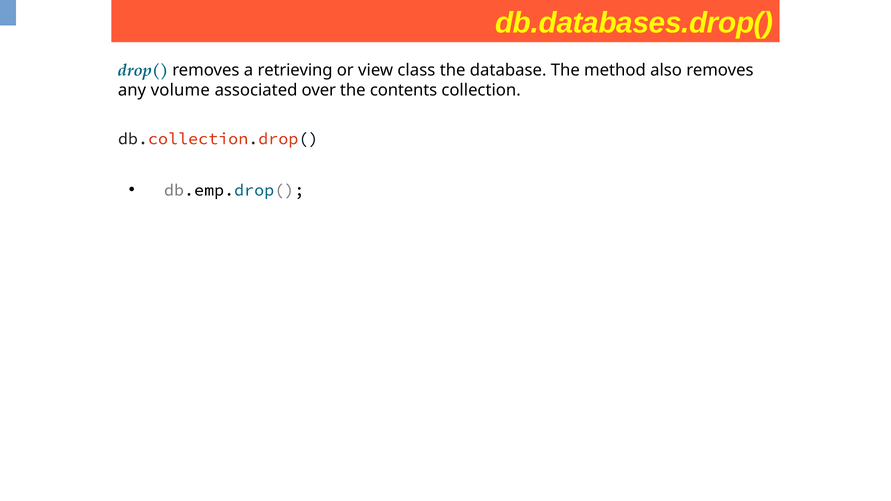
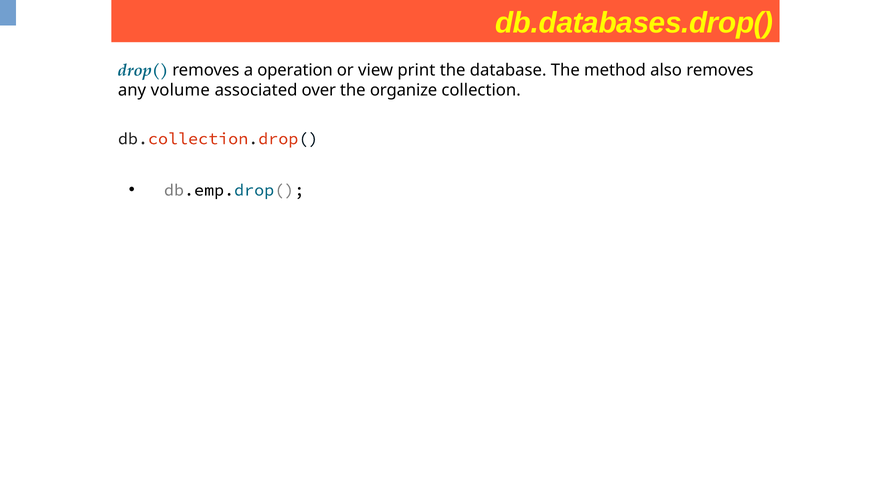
retrieving: retrieving -> operation
class: class -> print
contents: contents -> organize
